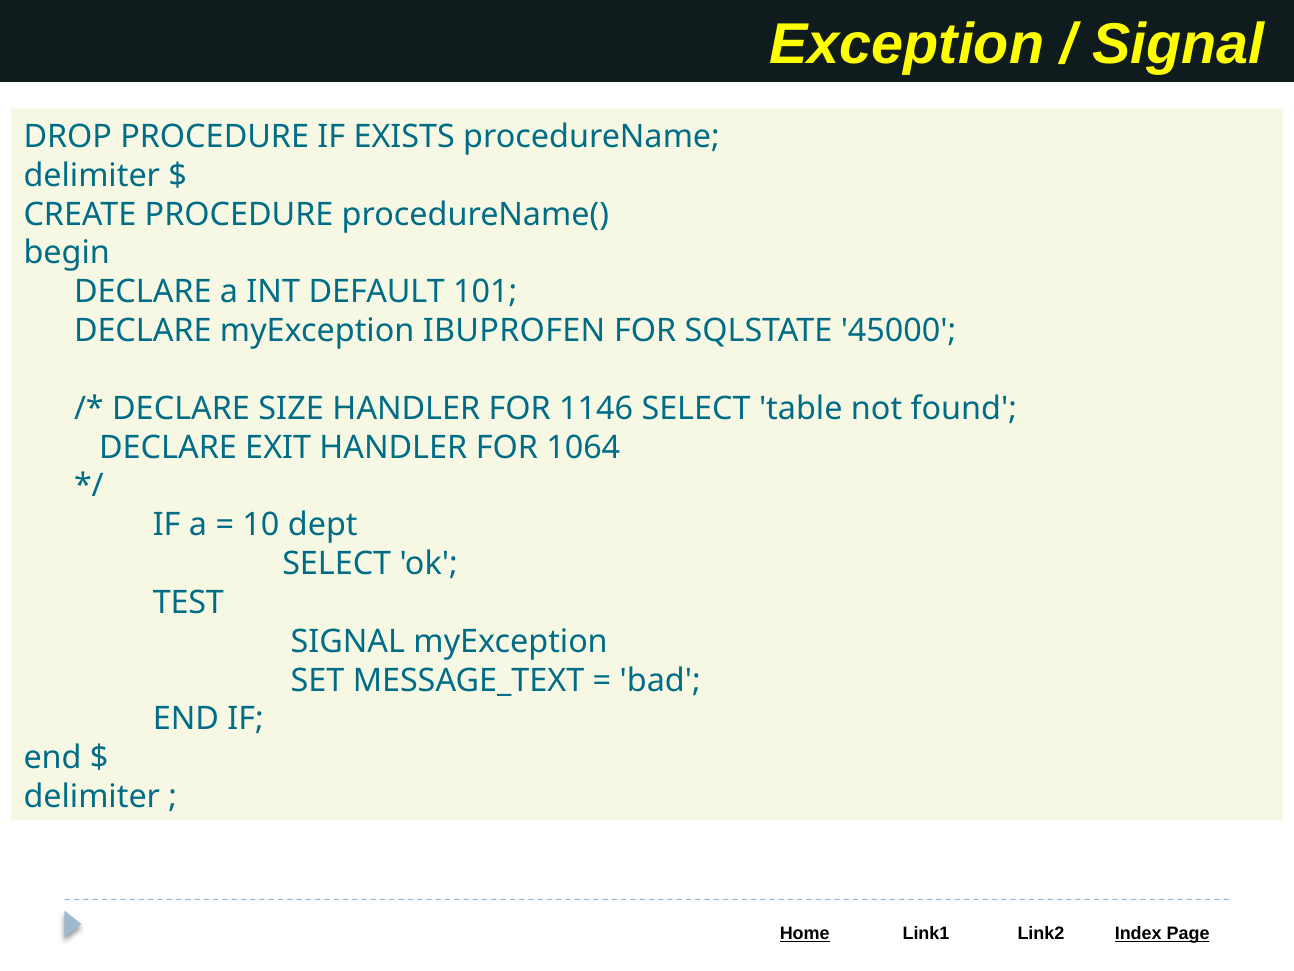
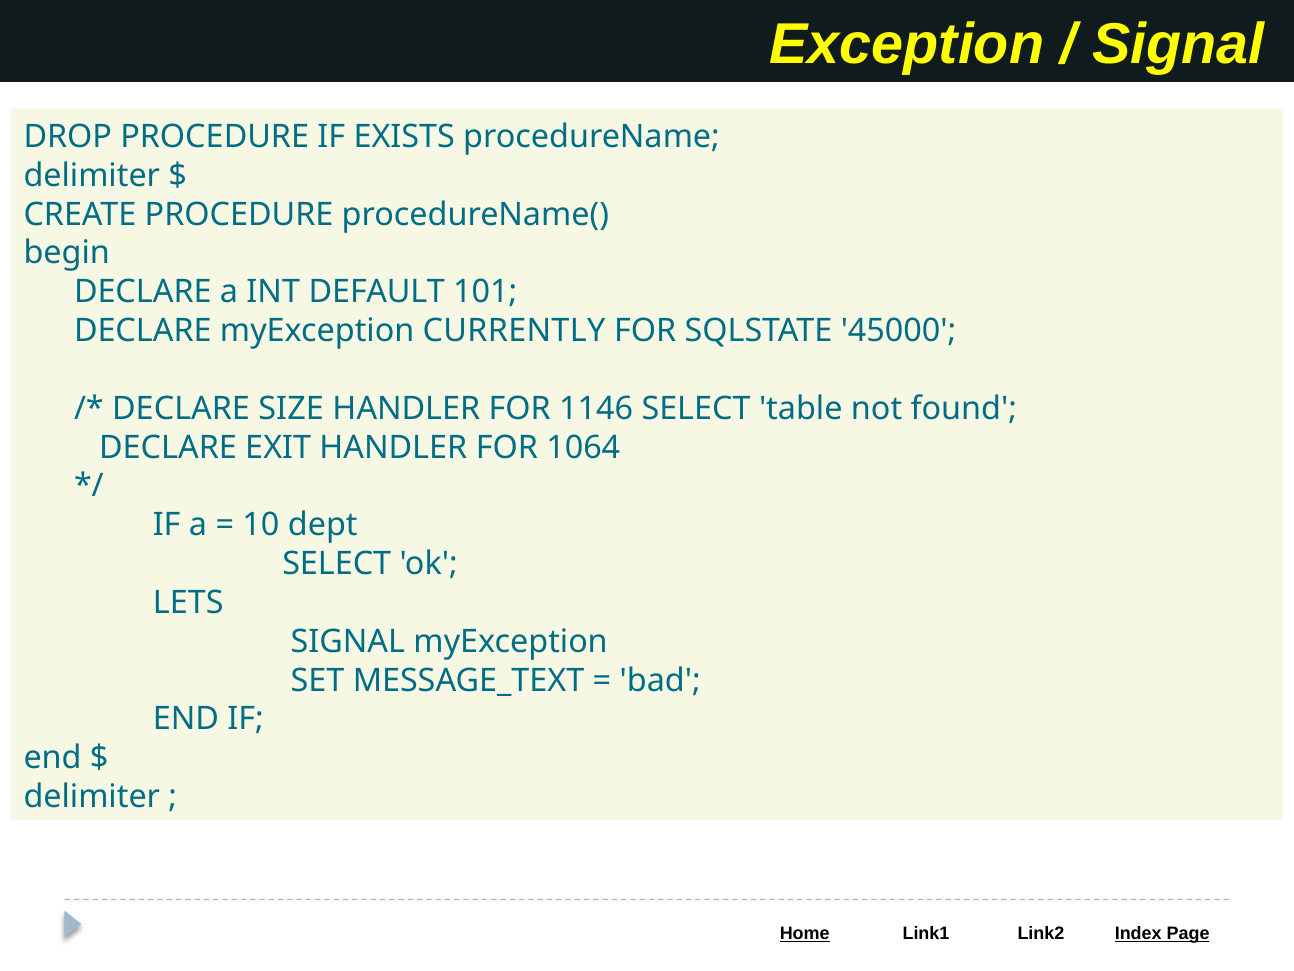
IBUPROFEN: IBUPROFEN -> CURRENTLY
TEST: TEST -> LETS
